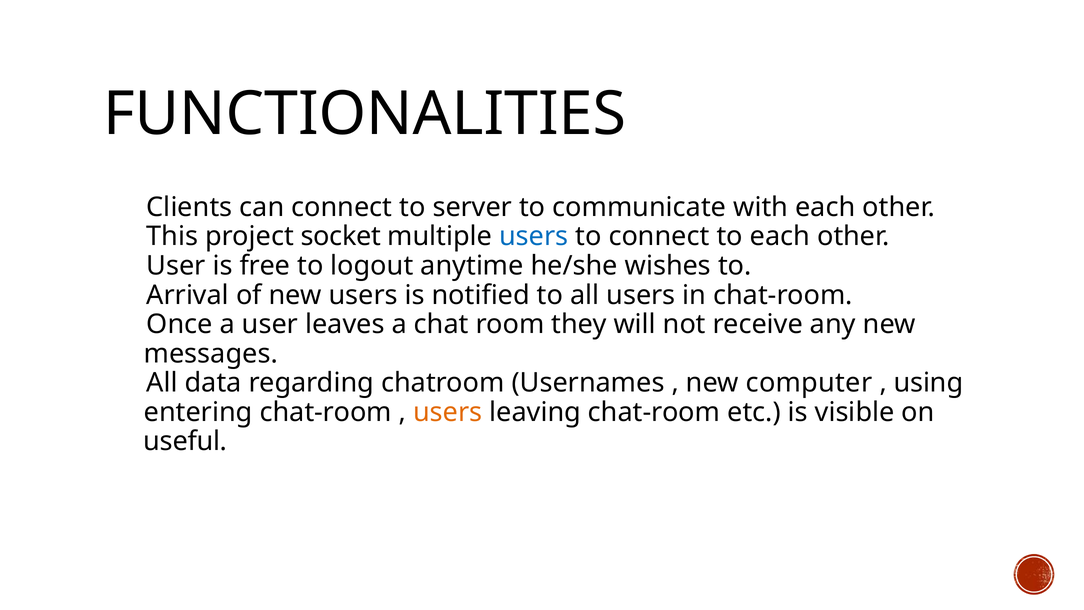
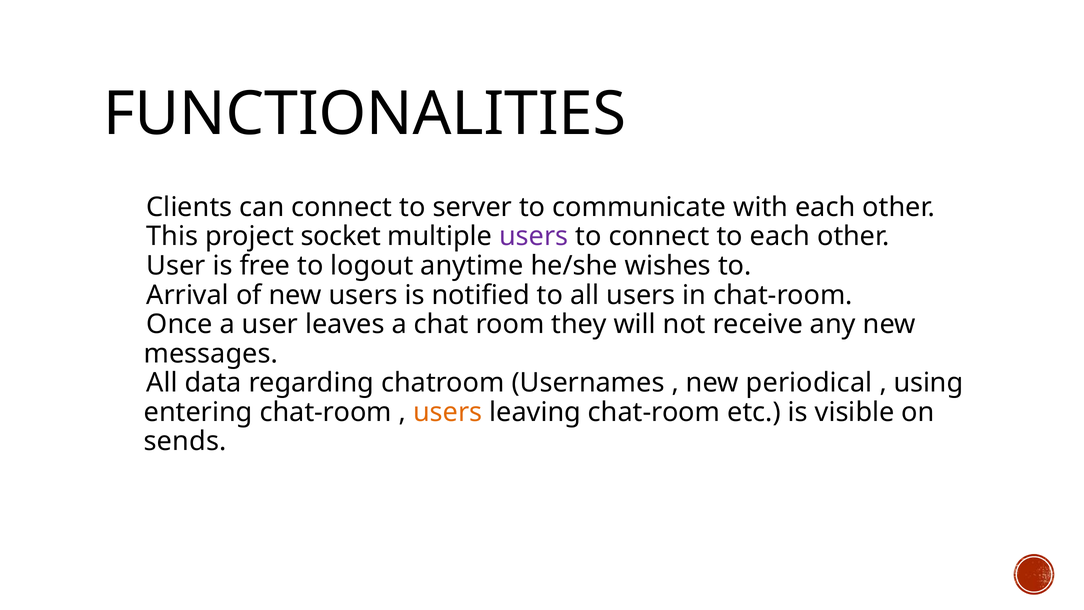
users at (534, 236) colour: blue -> purple
computer: computer -> periodical
useful: useful -> sends
